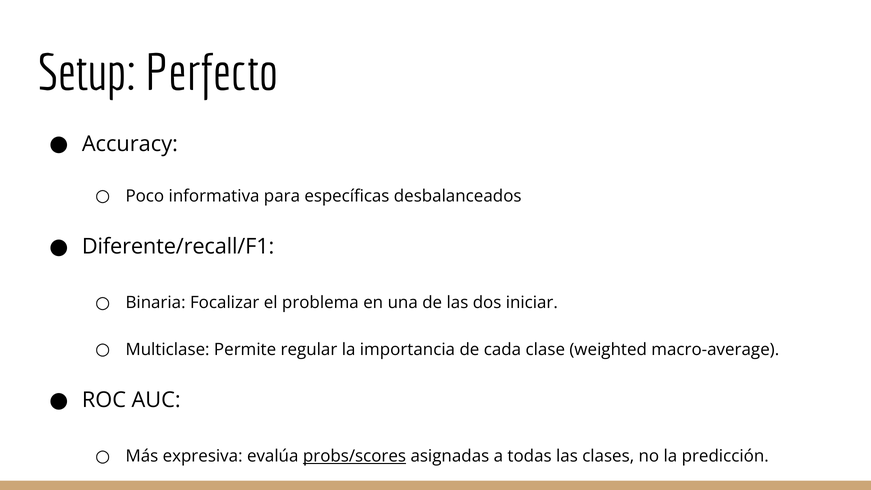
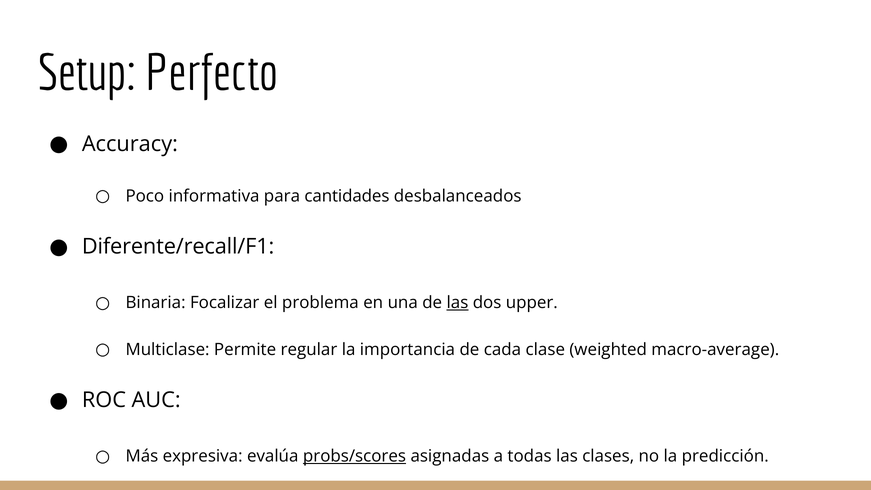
específicas: específicas -> cantidades
las at (457, 303) underline: none -> present
iniciar: iniciar -> upper
